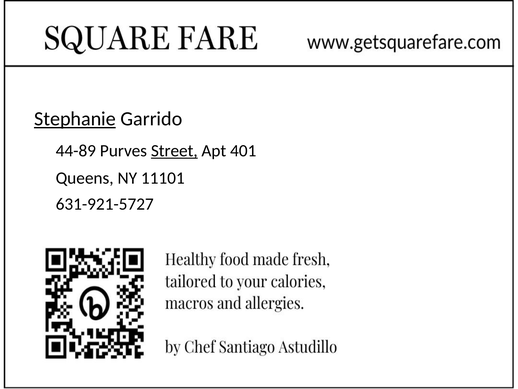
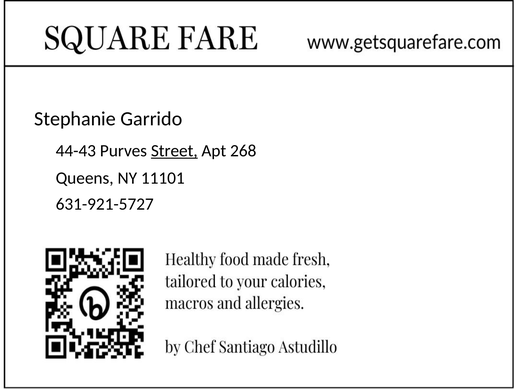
Stephanie underline: present -> none
44-89: 44-89 -> 44-43
401: 401 -> 268
